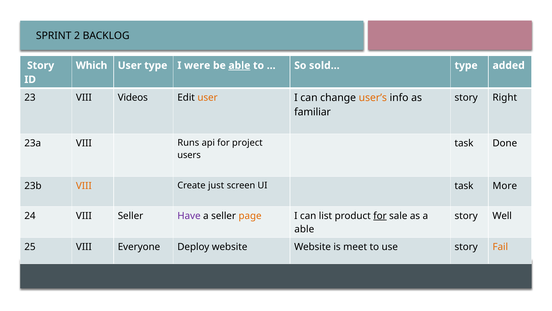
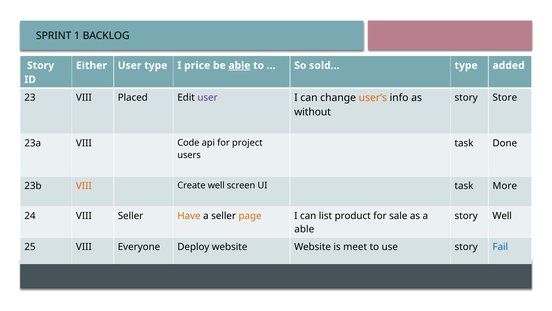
2: 2 -> 1
Which: Which -> Either
I were: were -> price
Videos: Videos -> Placed
user at (208, 97) colour: orange -> purple
Right: Right -> Store
familiar: familiar -> without
Runs: Runs -> Code
Create just: just -> well
Have colour: purple -> orange
for at (380, 216) underline: present -> none
Fail colour: orange -> blue
